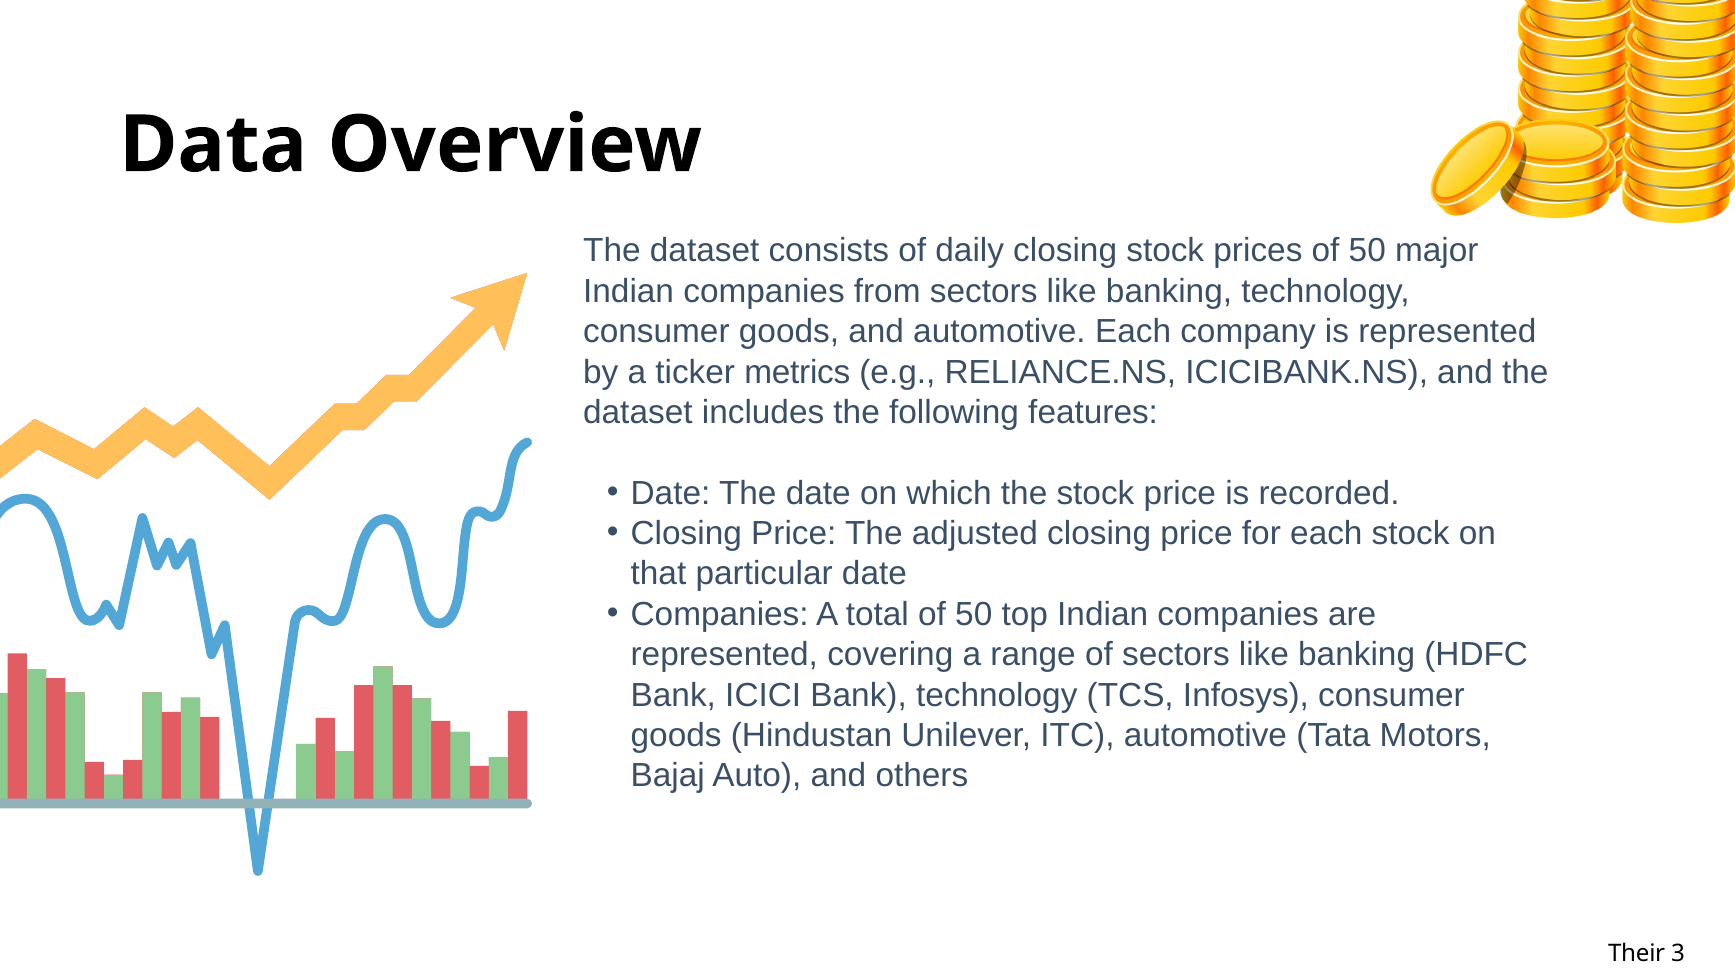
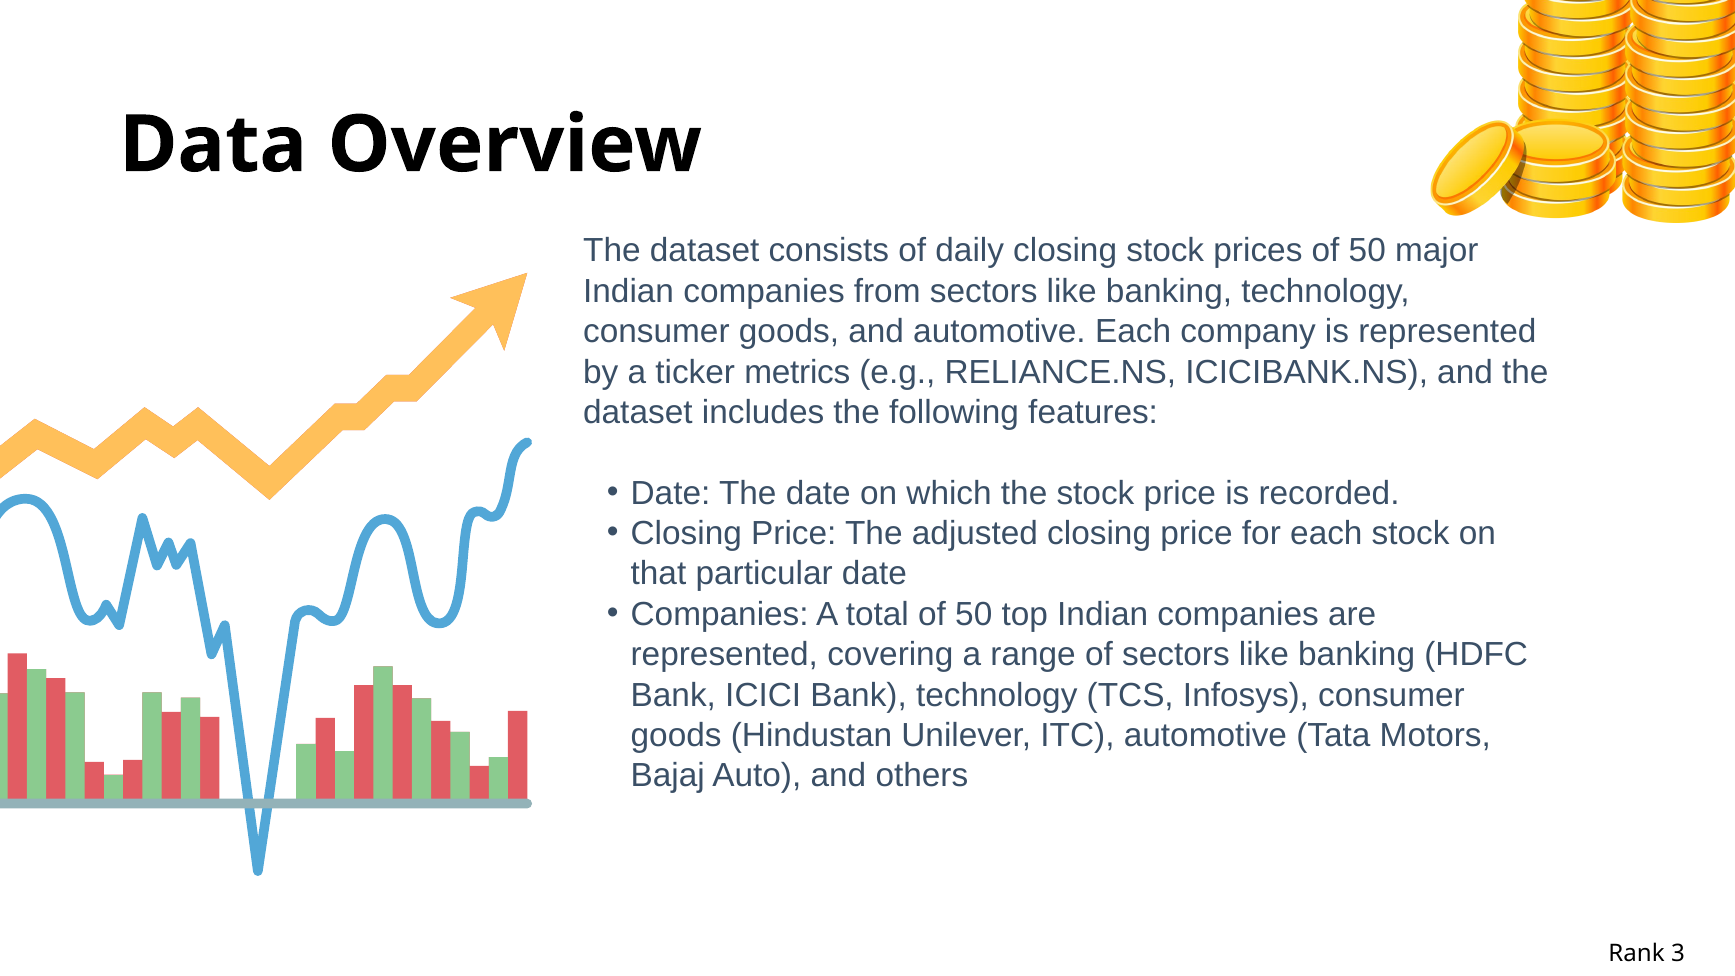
Their: Their -> Rank
